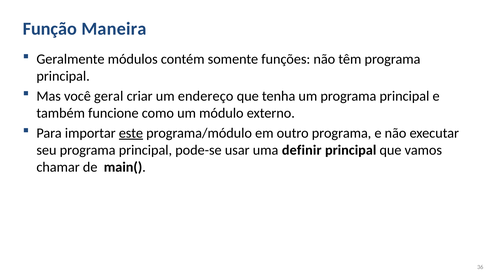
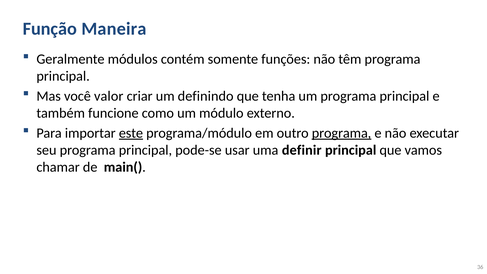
geral: geral -> valor
endereço: endereço -> definindo
programa at (342, 133) underline: none -> present
